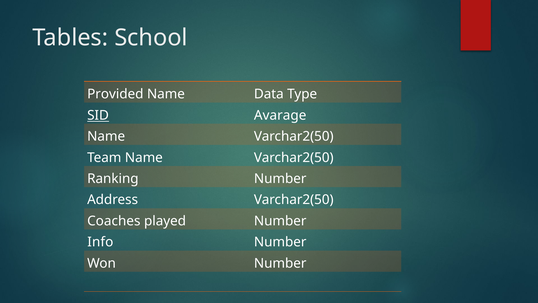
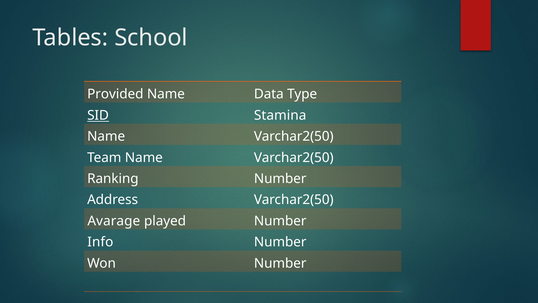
Avarage: Avarage -> Stamina
Coaches: Coaches -> Avarage
